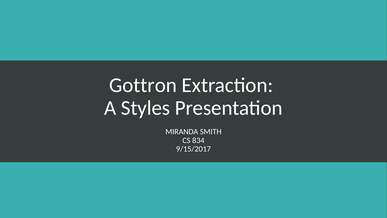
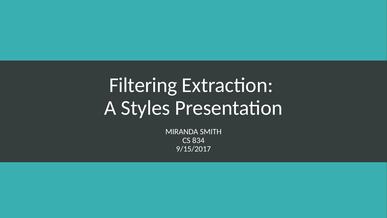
Gottron: Gottron -> Filtering
